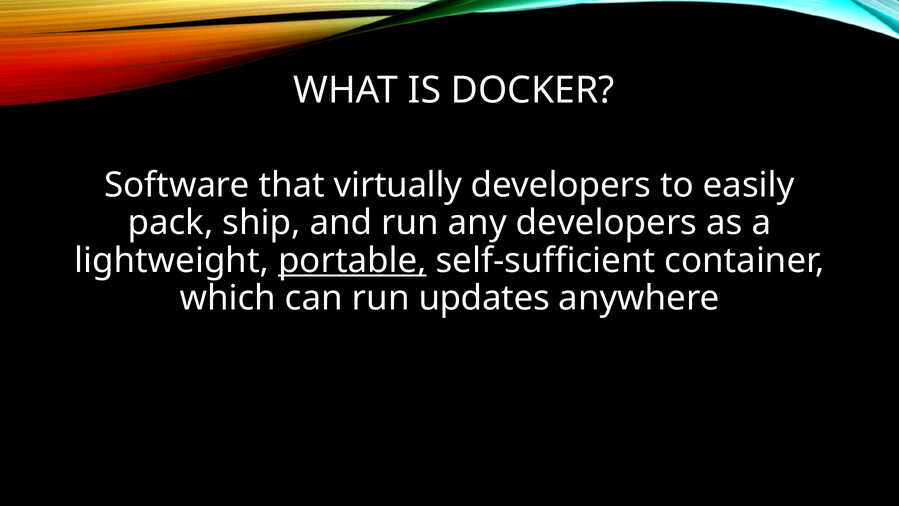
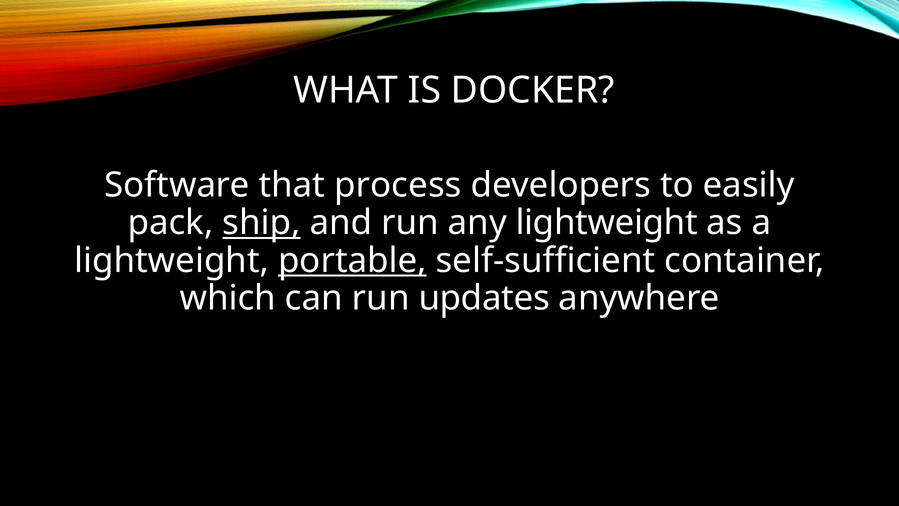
virtually: virtually -> process
ship underline: none -> present
any developers: developers -> lightweight
